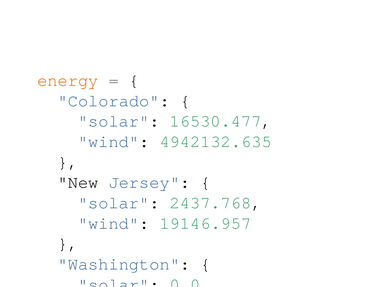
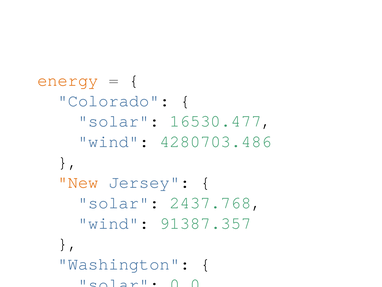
4942132.635: 4942132.635 -> 4280703.486
New colour: black -> orange
19146.957: 19146.957 -> 91387.357
